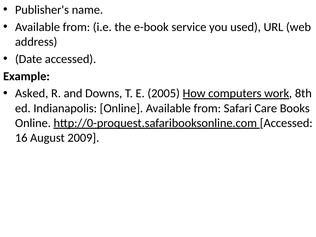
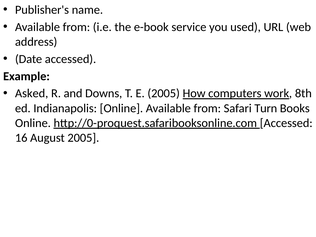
Care: Care -> Turn
August 2009: 2009 -> 2005
